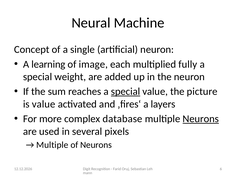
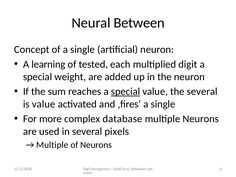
Machine: Machine -> Between
image: image -> tested
multiplied fully: fully -> digit
the picture: picture -> several
‚fires‘ a layers: layers -> single
Neurons at (201, 119) underline: present -> none
